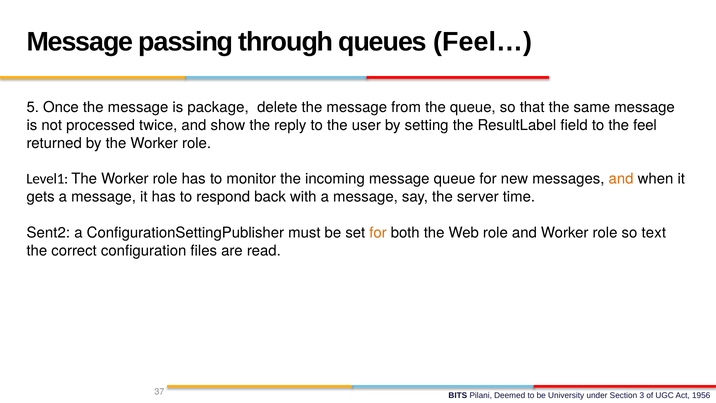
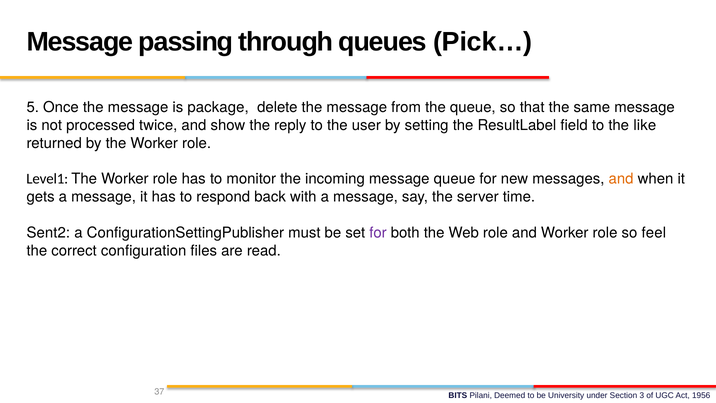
Feel…: Feel… -> Pick…
feel: feel -> like
for at (378, 233) colour: orange -> purple
text: text -> feel
